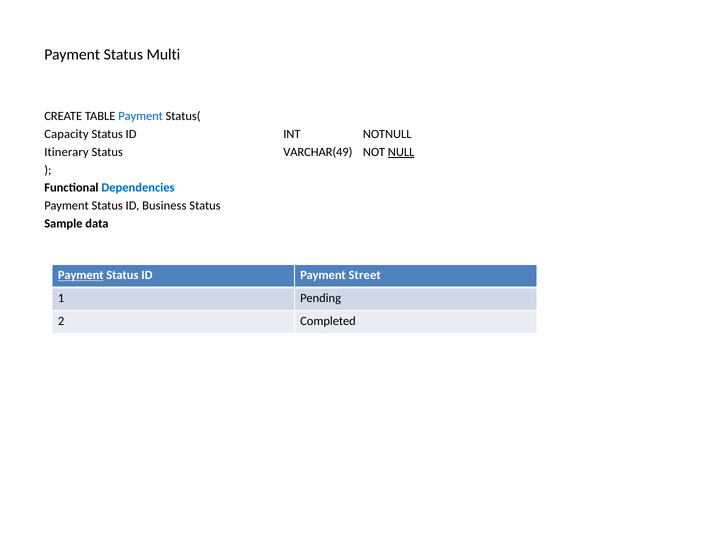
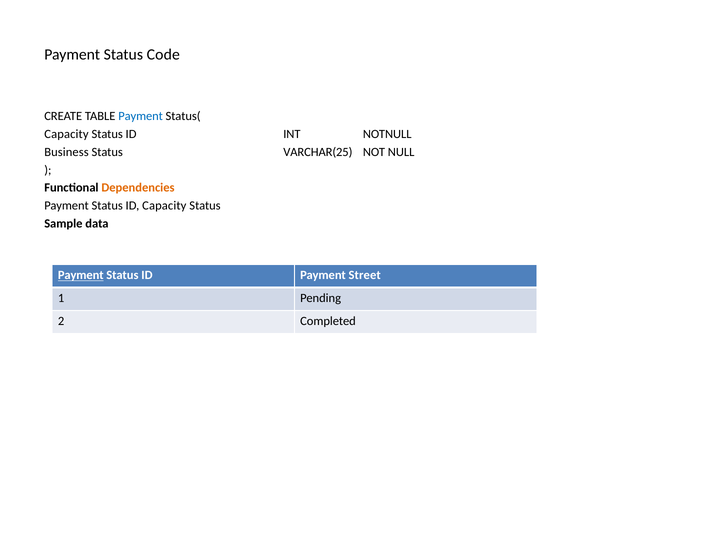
Multi: Multi -> Code
Itinerary: Itinerary -> Business
VARCHAR(49: VARCHAR(49 -> VARCHAR(25
NULL underline: present -> none
Dependencies colour: blue -> orange
ID Business: Business -> Capacity
